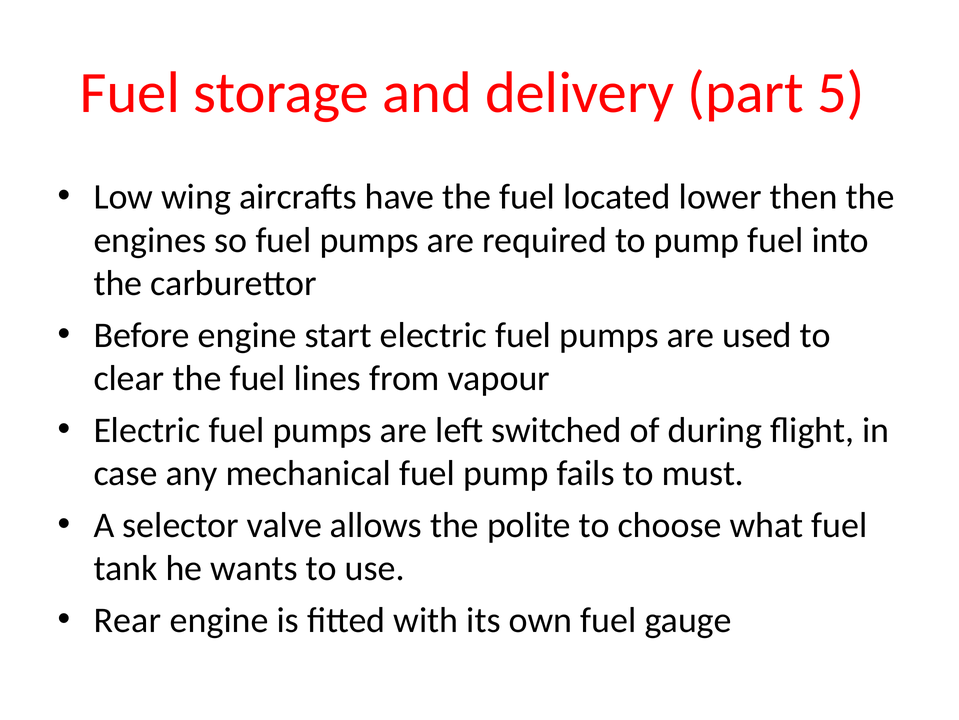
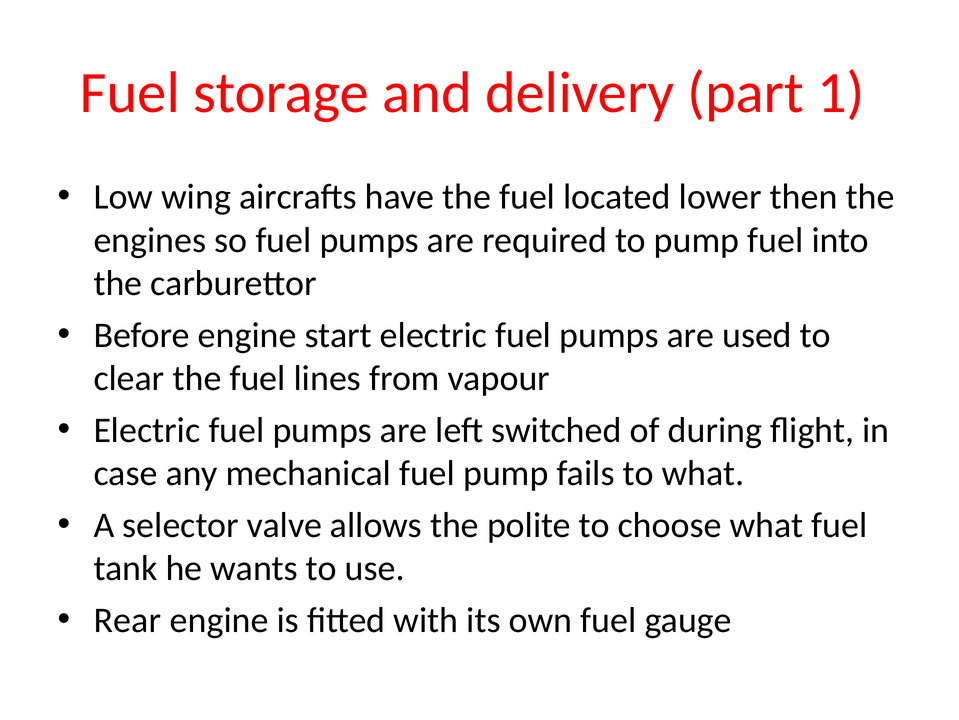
5: 5 -> 1
to must: must -> what
